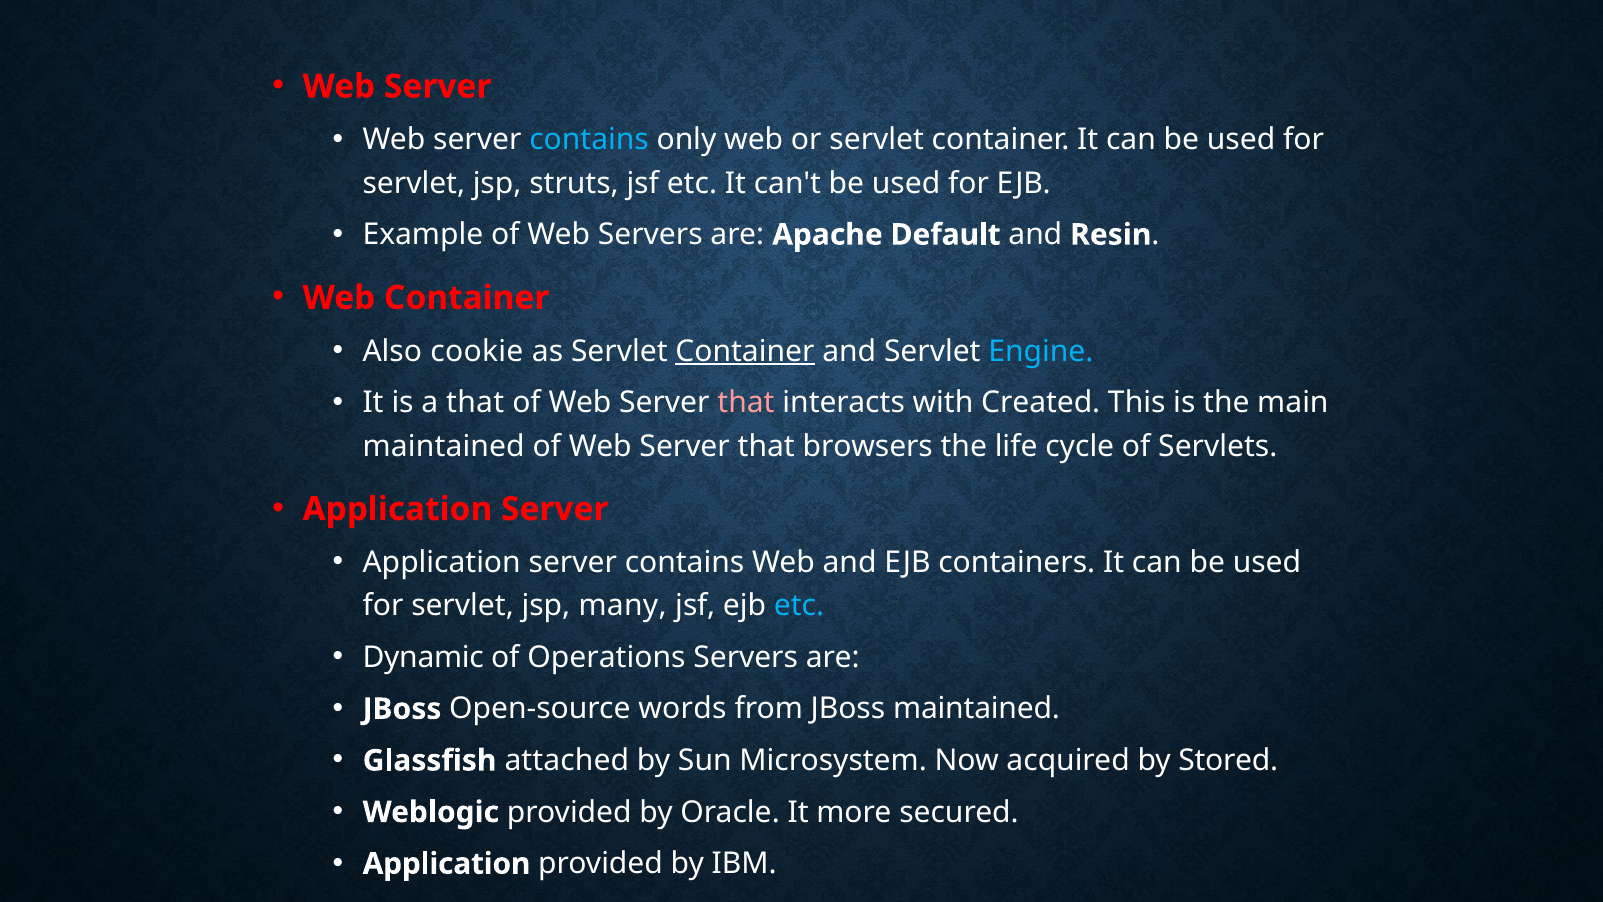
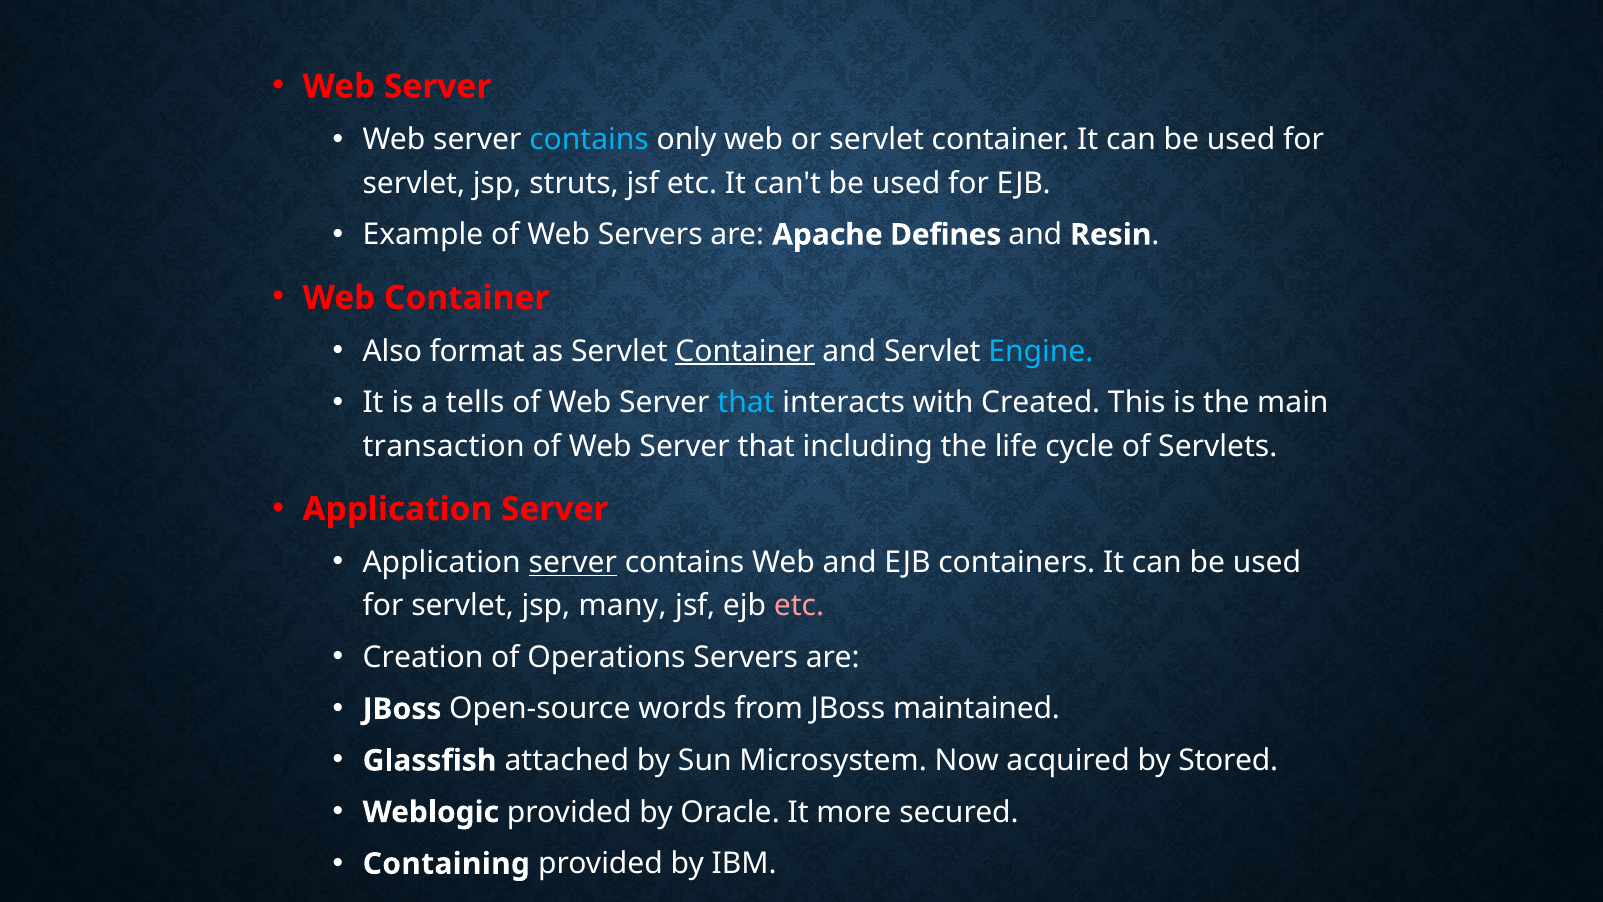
Default: Default -> Defines
cookie: cookie -> format
a that: that -> tells
that at (746, 403) colour: pink -> light blue
maintained at (444, 446): maintained -> transaction
browsers: browsers -> including
server at (573, 562) underline: none -> present
etc at (799, 606) colour: light blue -> pink
Dynamic: Dynamic -> Creation
Application at (447, 864): Application -> Containing
